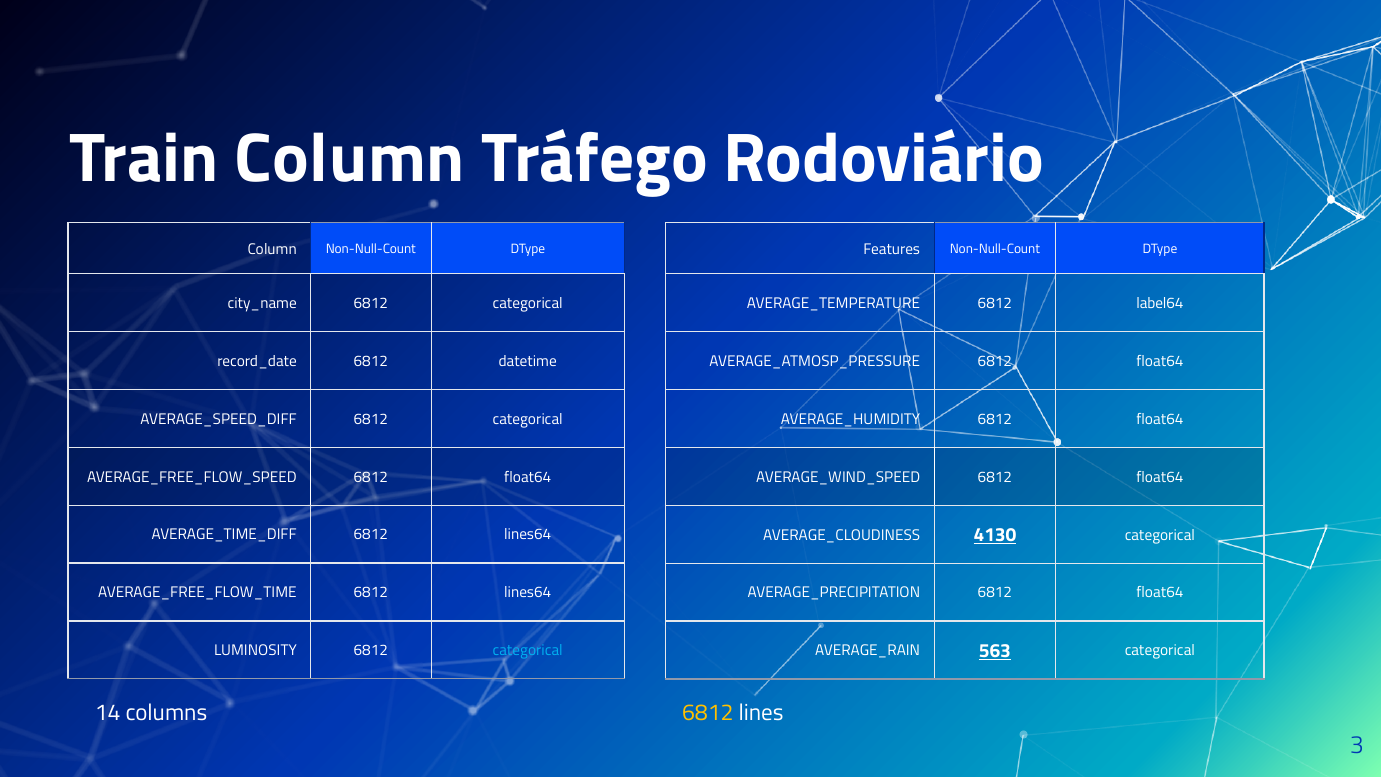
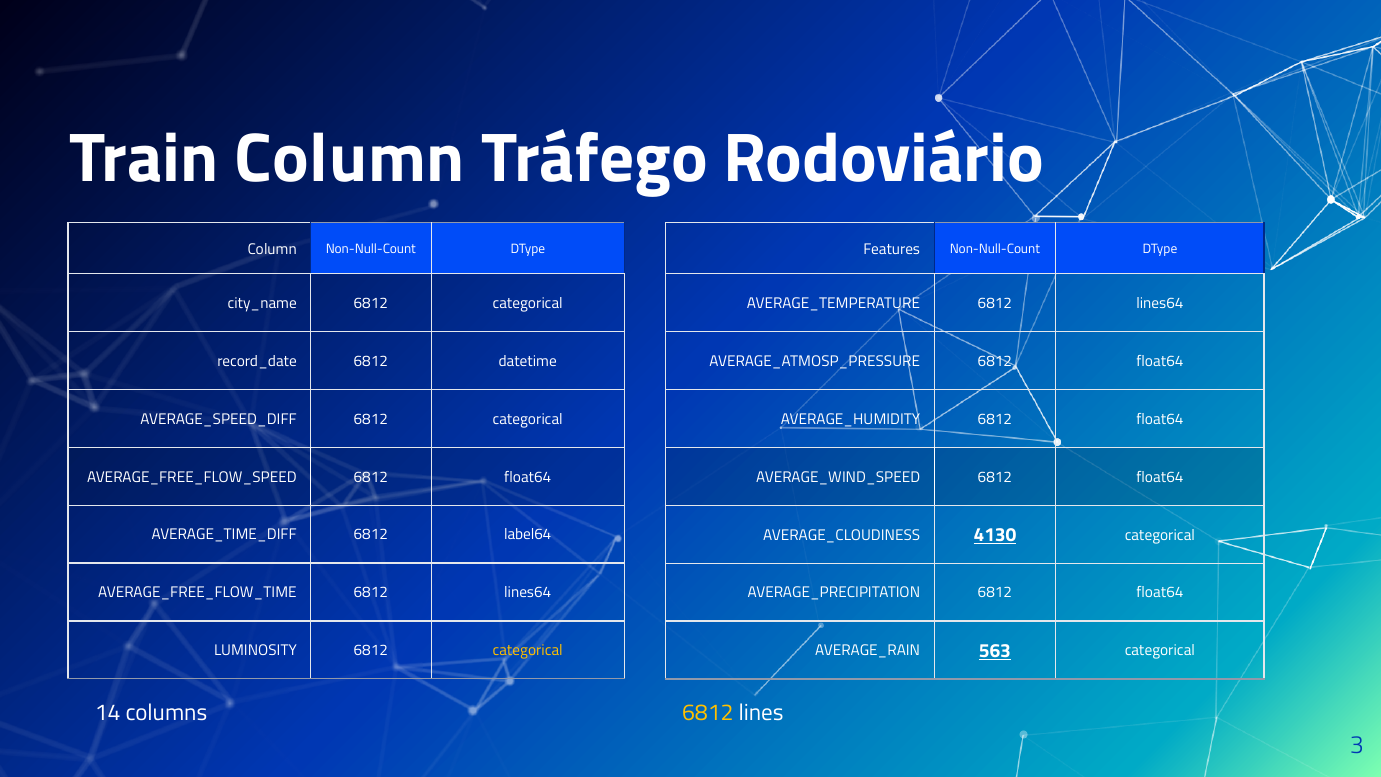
label64 at (1160, 303): label64 -> lines64
lines64 at (528, 535): lines64 -> label64
categorical at (528, 650) colour: light blue -> yellow
